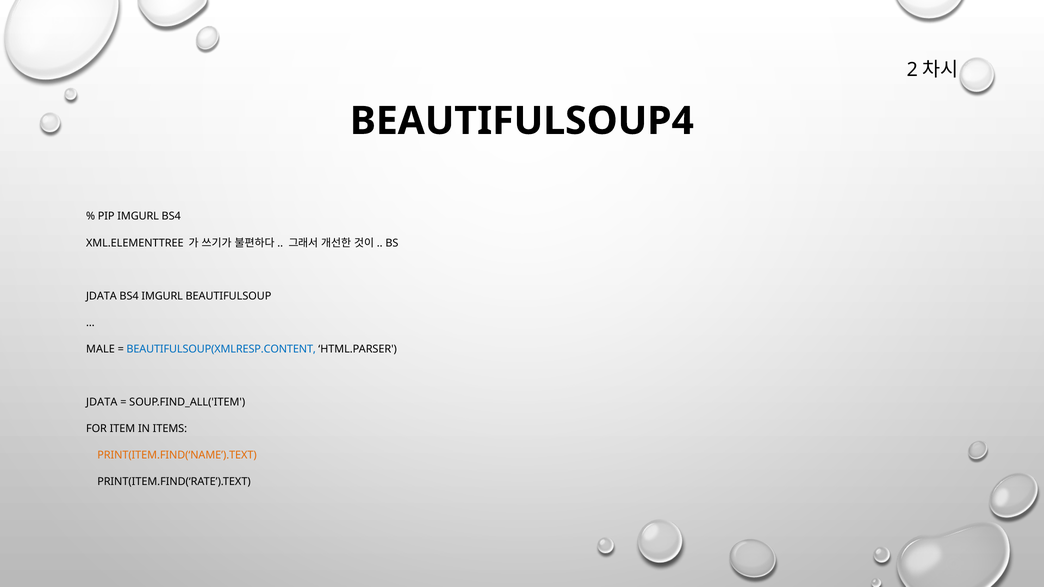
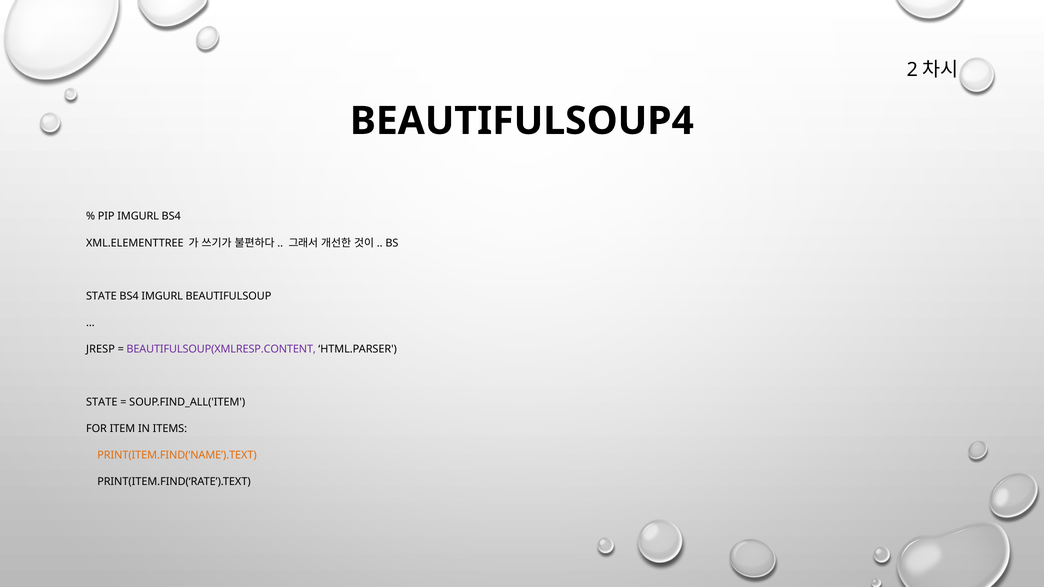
JDATA at (101, 296): JDATA -> STATE
MALE: MALE -> JRESP
BEAUTIFULSOUP(XMLRESP.CONTENT colour: blue -> purple
JDATA at (102, 402): JDATA -> STATE
